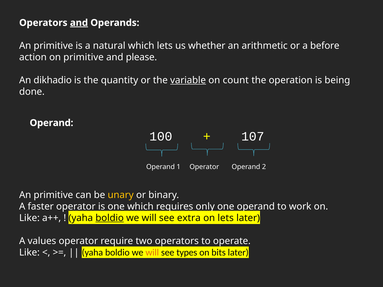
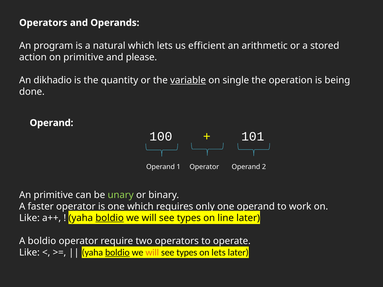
and at (79, 23) underline: present -> none
primitive at (53, 46): primitive -> program
whether: whether -> efficient
before: before -> stored
count: count -> single
107: 107 -> 101
unary colour: yellow -> light green
extra at (189, 218): extra -> types
on lets: lets -> line
A values: values -> boldio
boldio at (117, 253) underline: none -> present
on bits: bits -> lets
